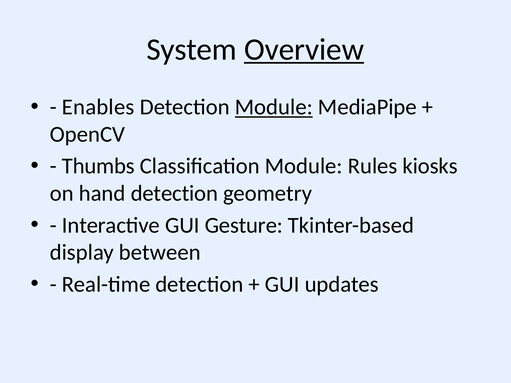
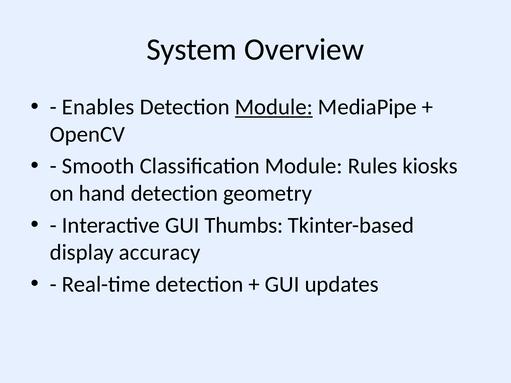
Overview underline: present -> none
Thumbs: Thumbs -> Smooth
Gesture: Gesture -> Thumbs
between: between -> accuracy
